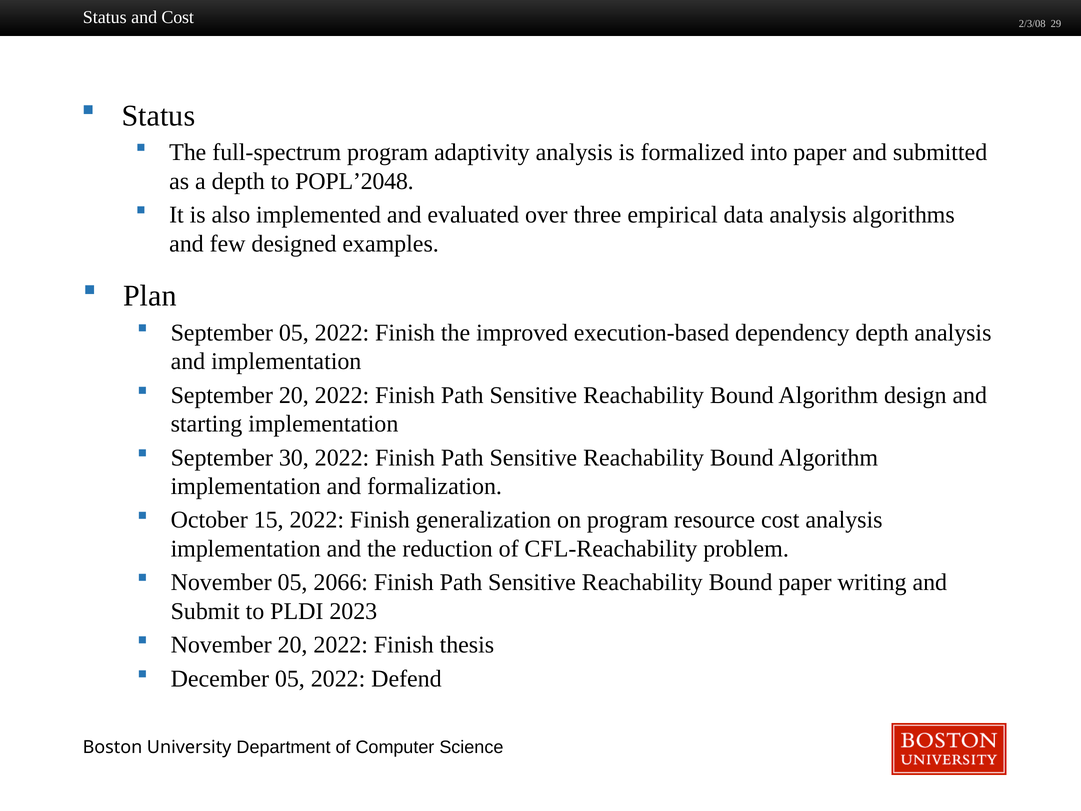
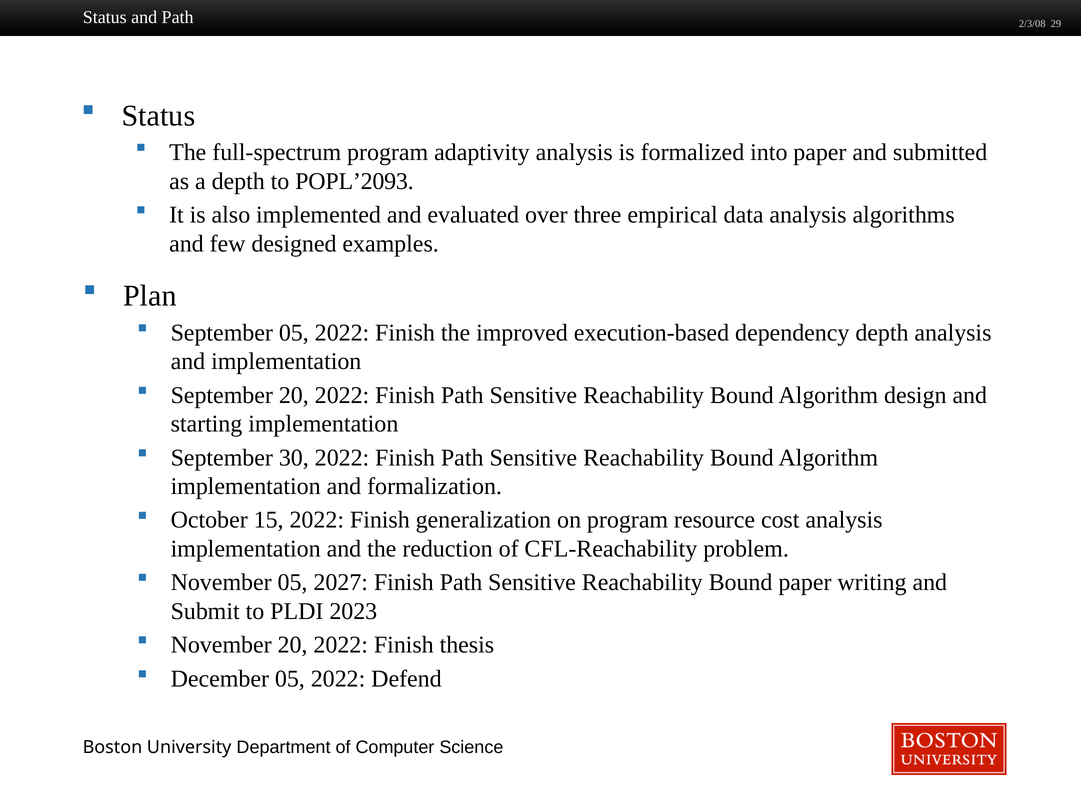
and Cost: Cost -> Path
POPL’2048: POPL’2048 -> POPL’2093
2066: 2066 -> 2027
